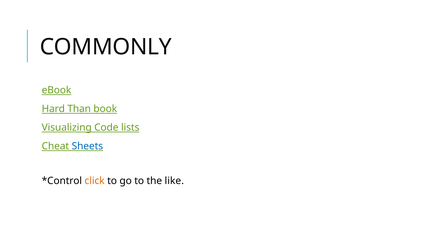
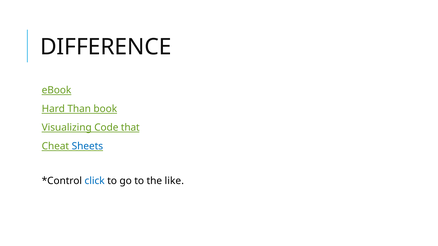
COMMONLY: COMMONLY -> DIFFERENCE
lists: lists -> that
click colour: orange -> blue
